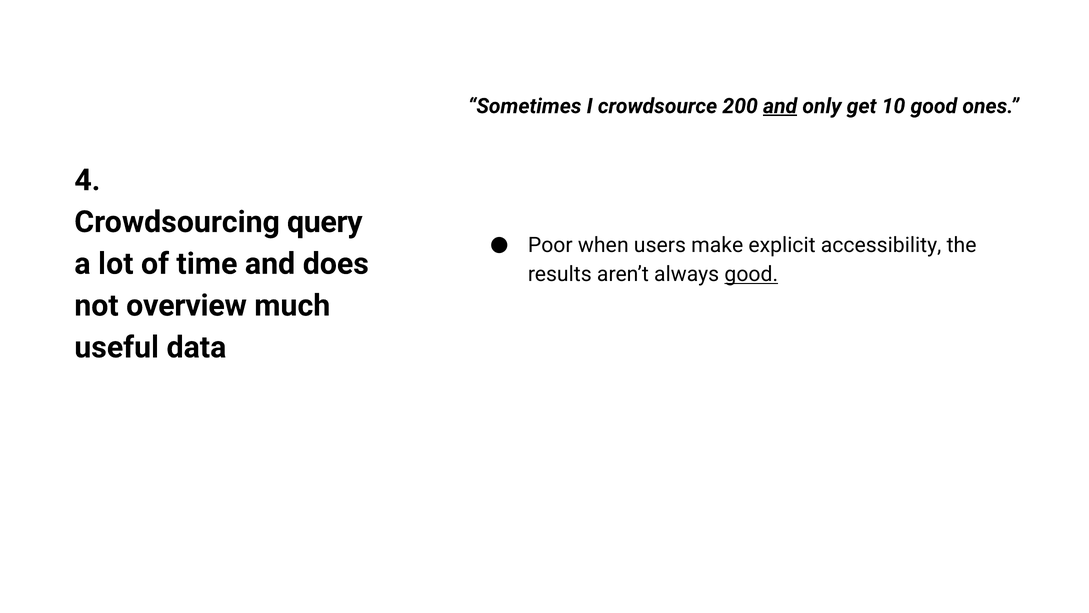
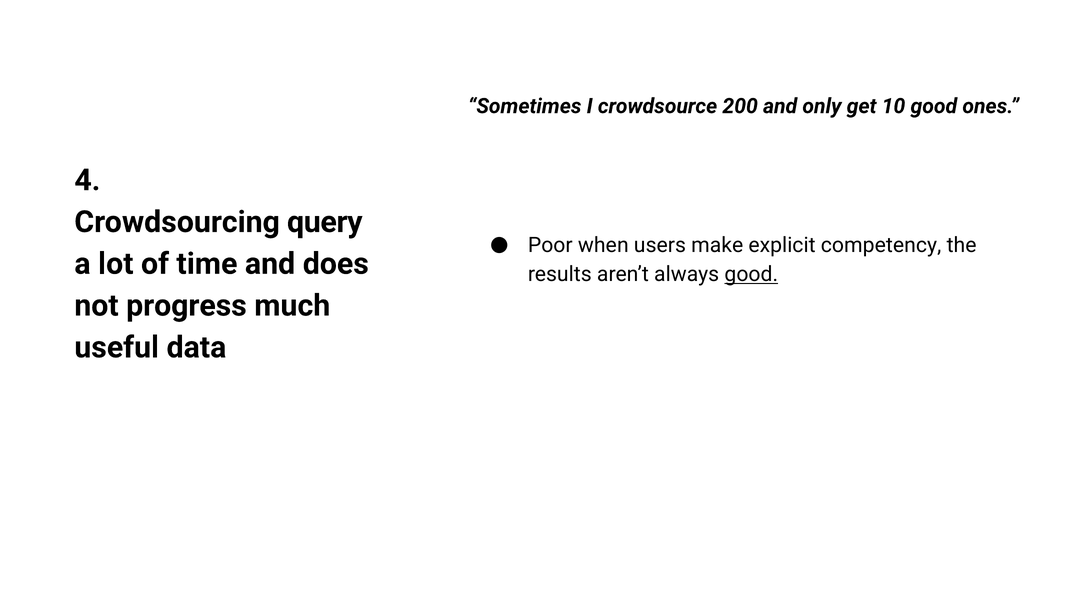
and at (780, 106) underline: present -> none
accessibility: accessibility -> competency
overview: overview -> progress
